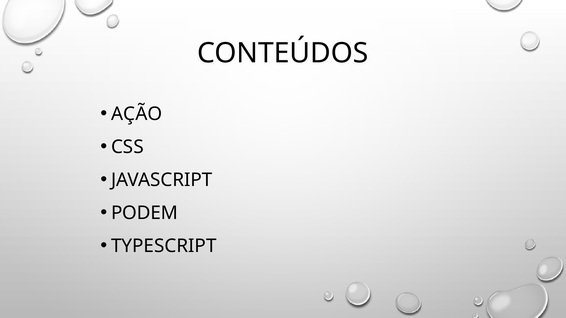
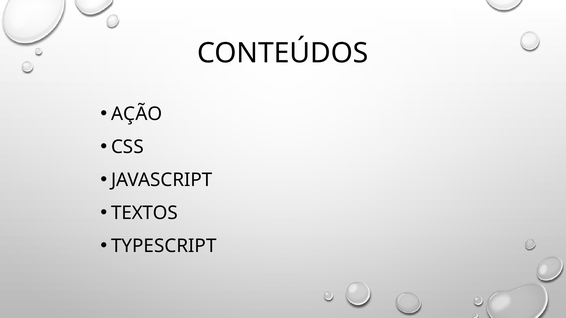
PODEM: PODEM -> TEXTOS
